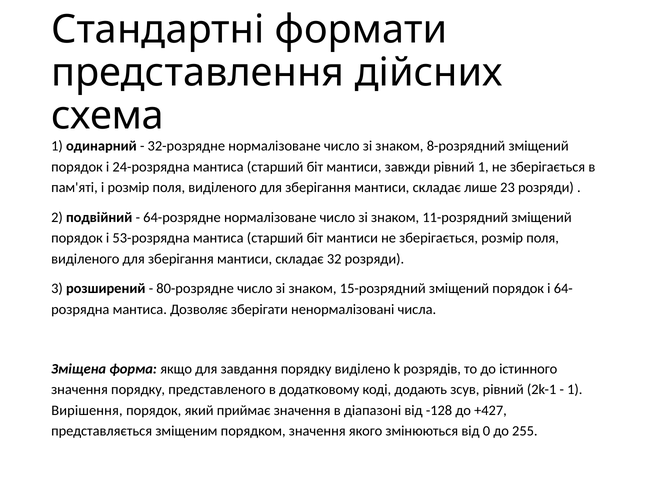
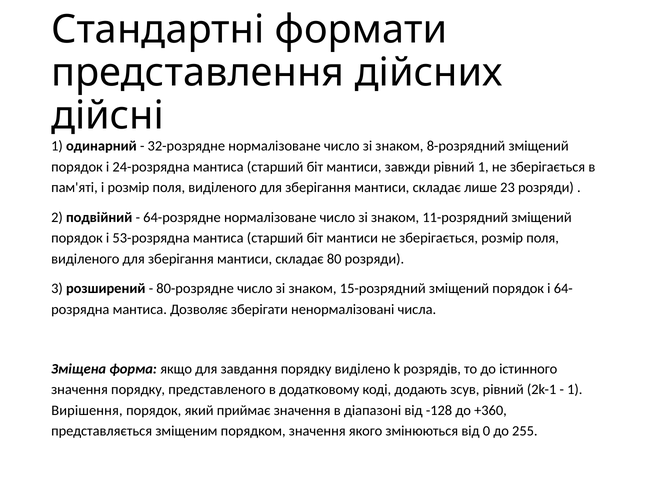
схема: схема -> дійсні
32: 32 -> 80
+427: +427 -> +360
